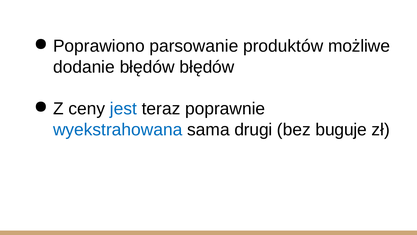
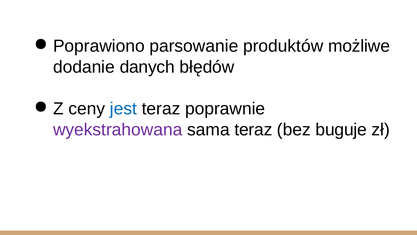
dodanie błędów: błędów -> danych
wyekstrahowana colour: blue -> purple
sama drugi: drugi -> teraz
